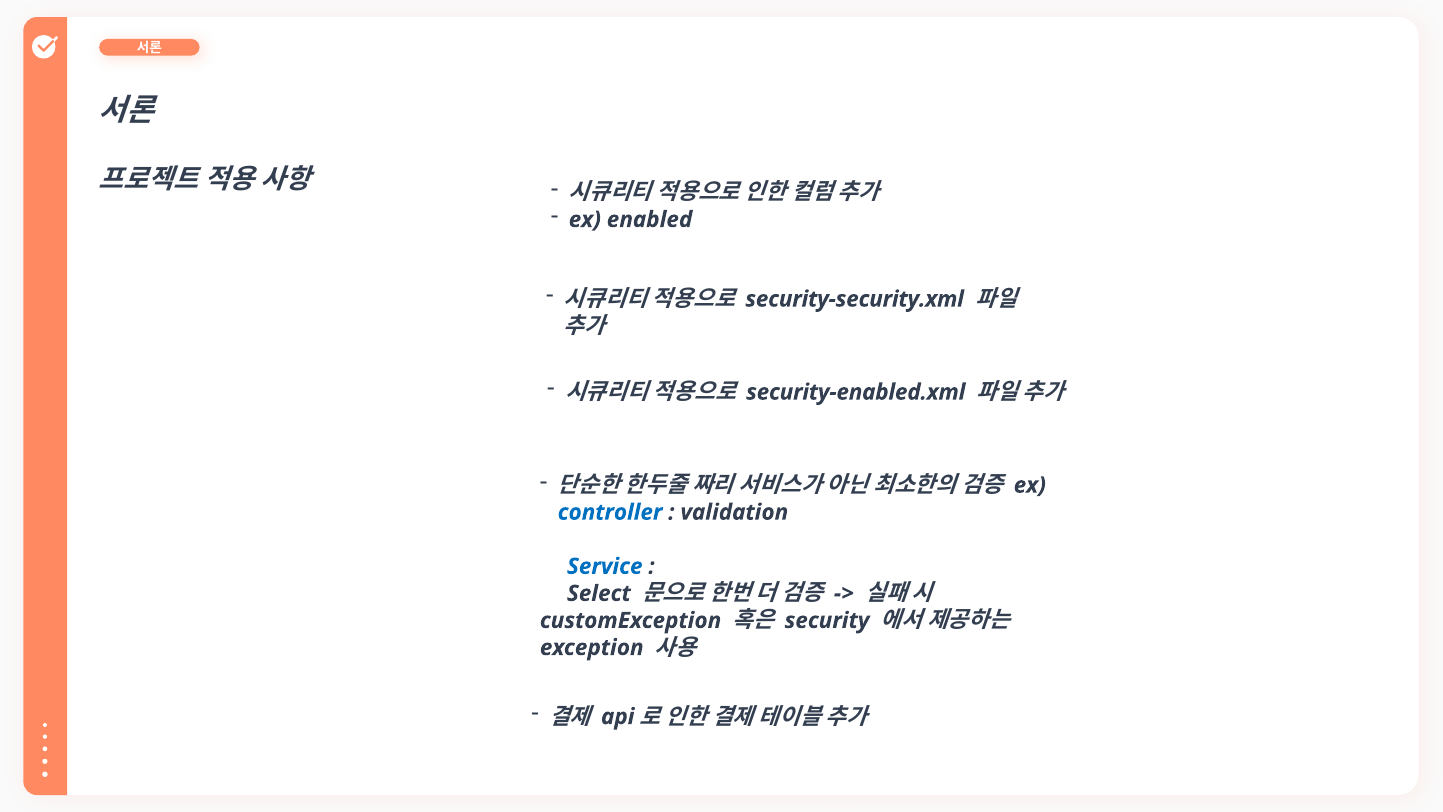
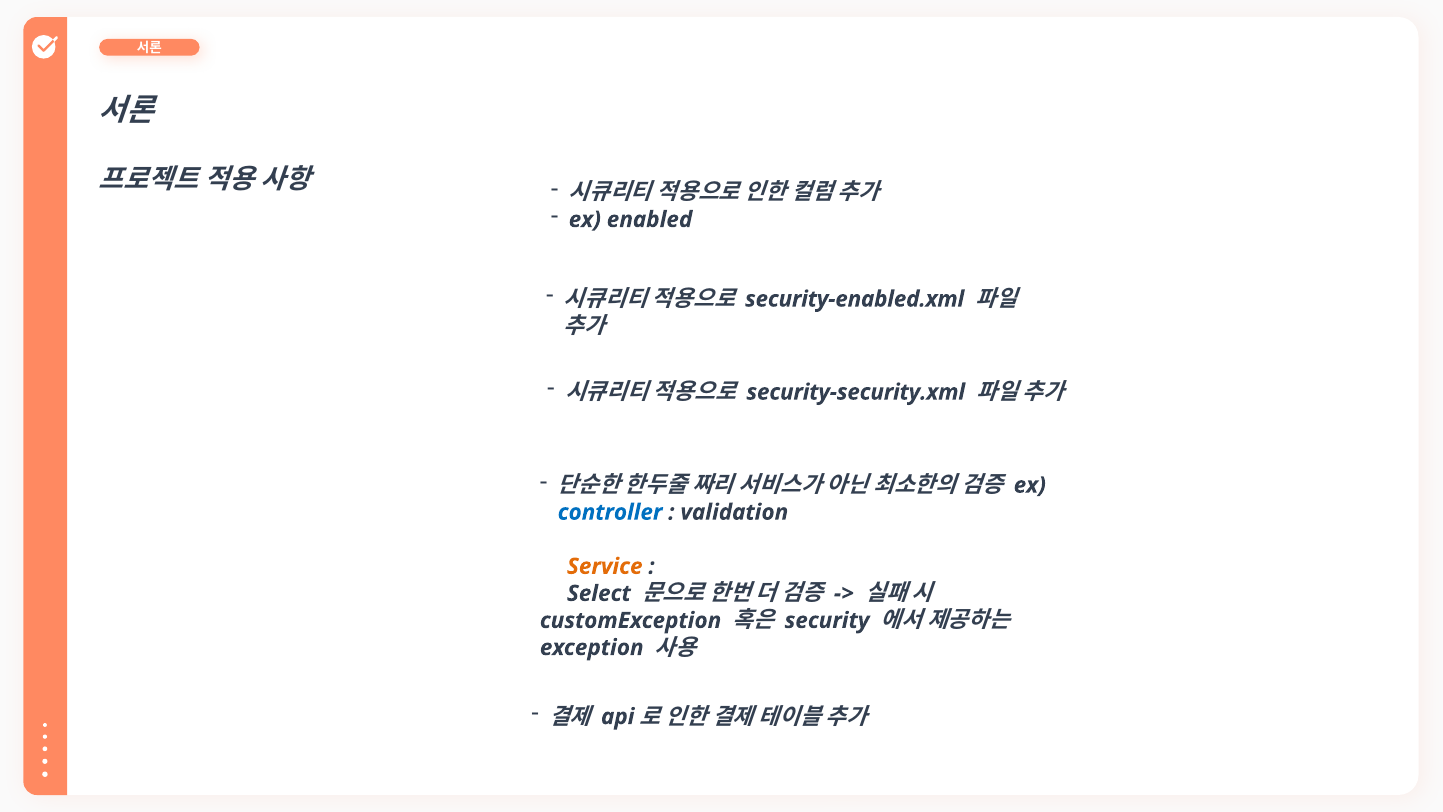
security-security.xml: security-security.xml -> security-enabled.xml
security-enabled.xml: security-enabled.xml -> security-security.xml
Service colour: blue -> orange
